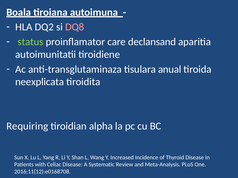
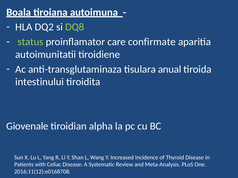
DQ8 colour: pink -> light green
declansand: declansand -> confirmate
neexplicata: neexplicata -> intestinului
Requiring: Requiring -> Giovenale
